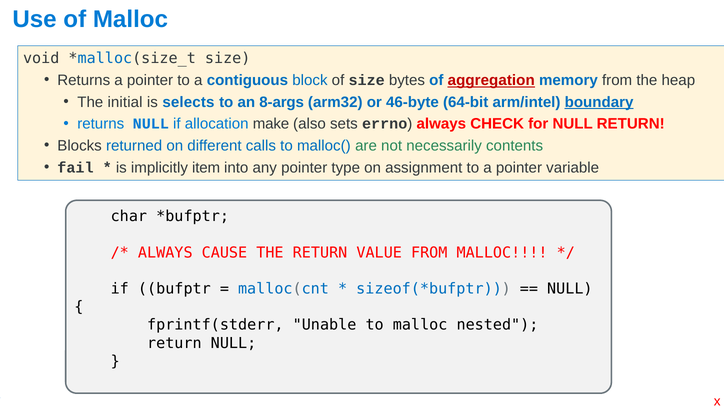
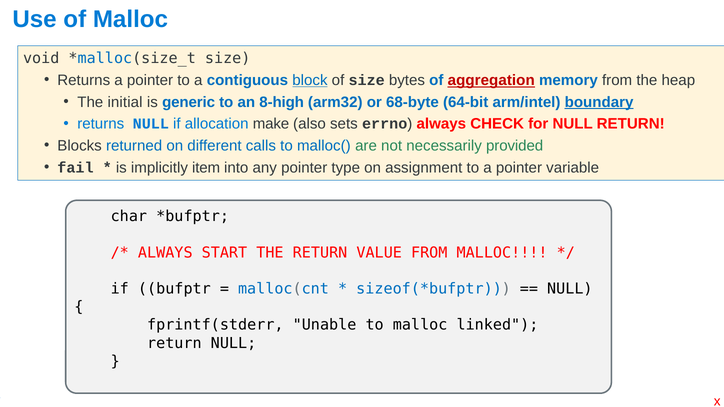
block underline: none -> present
selects: selects -> generic
8-args: 8-args -> 8-high
46-byte: 46-byte -> 68-byte
contents: contents -> provided
CAUSE: CAUSE -> START
nested: nested -> linked
